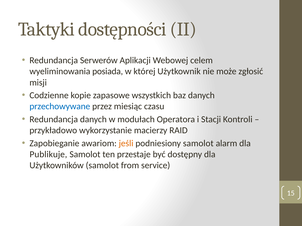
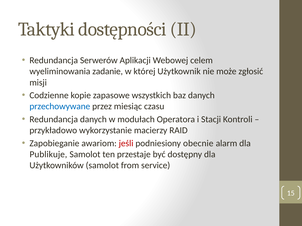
posiada: posiada -> zadanie
jeśli colour: orange -> red
podniesiony samolot: samolot -> obecnie
